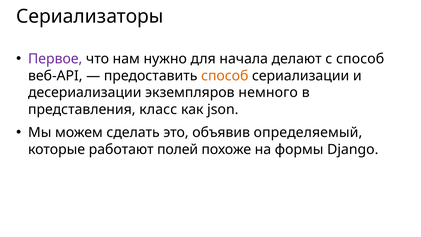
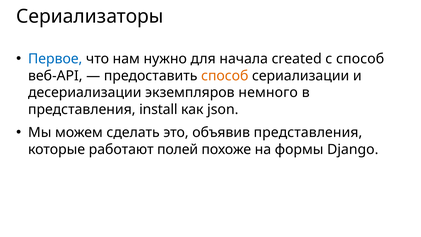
Первое colour: purple -> blue
делают: делают -> created
класс: класс -> install
объявив определяемый: определяемый -> представления
